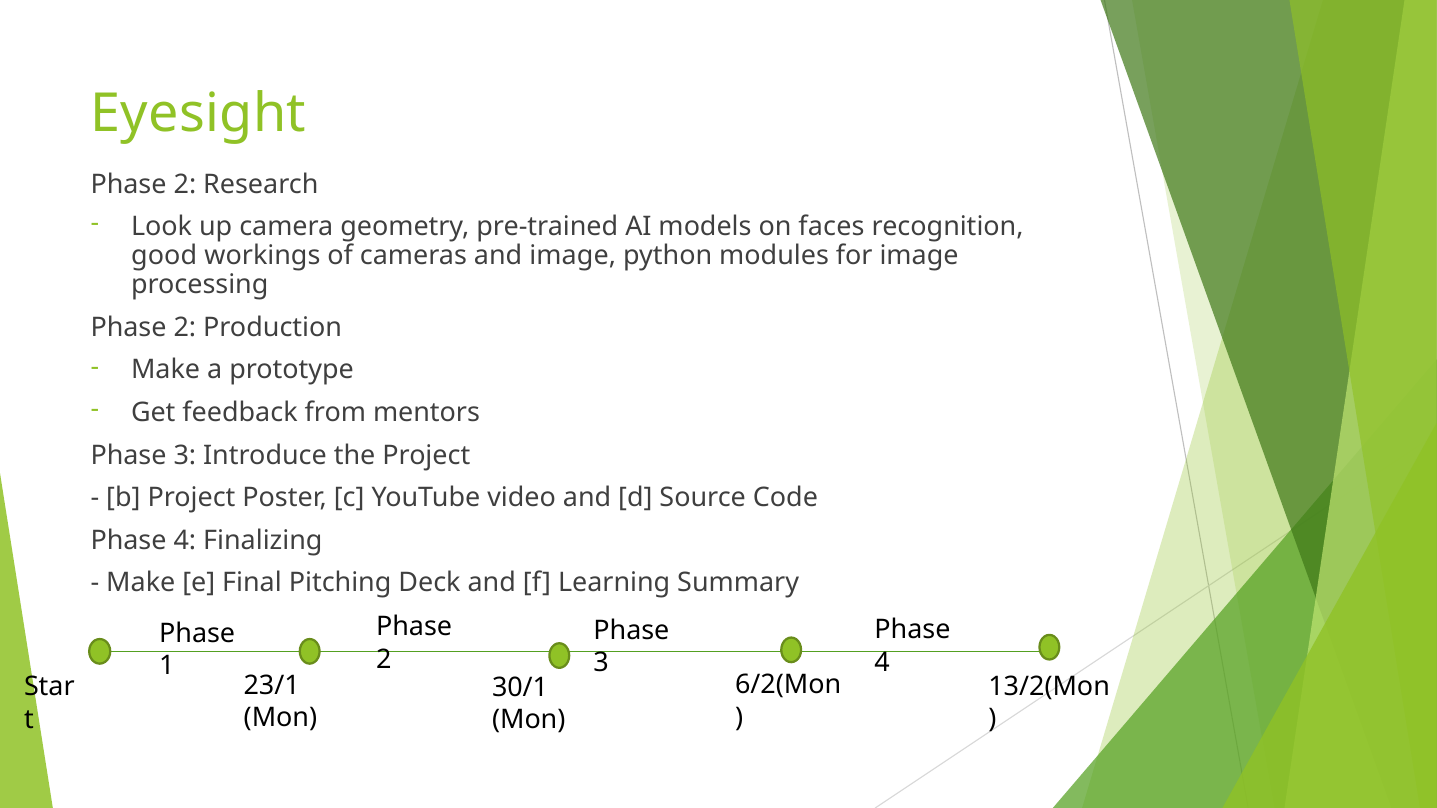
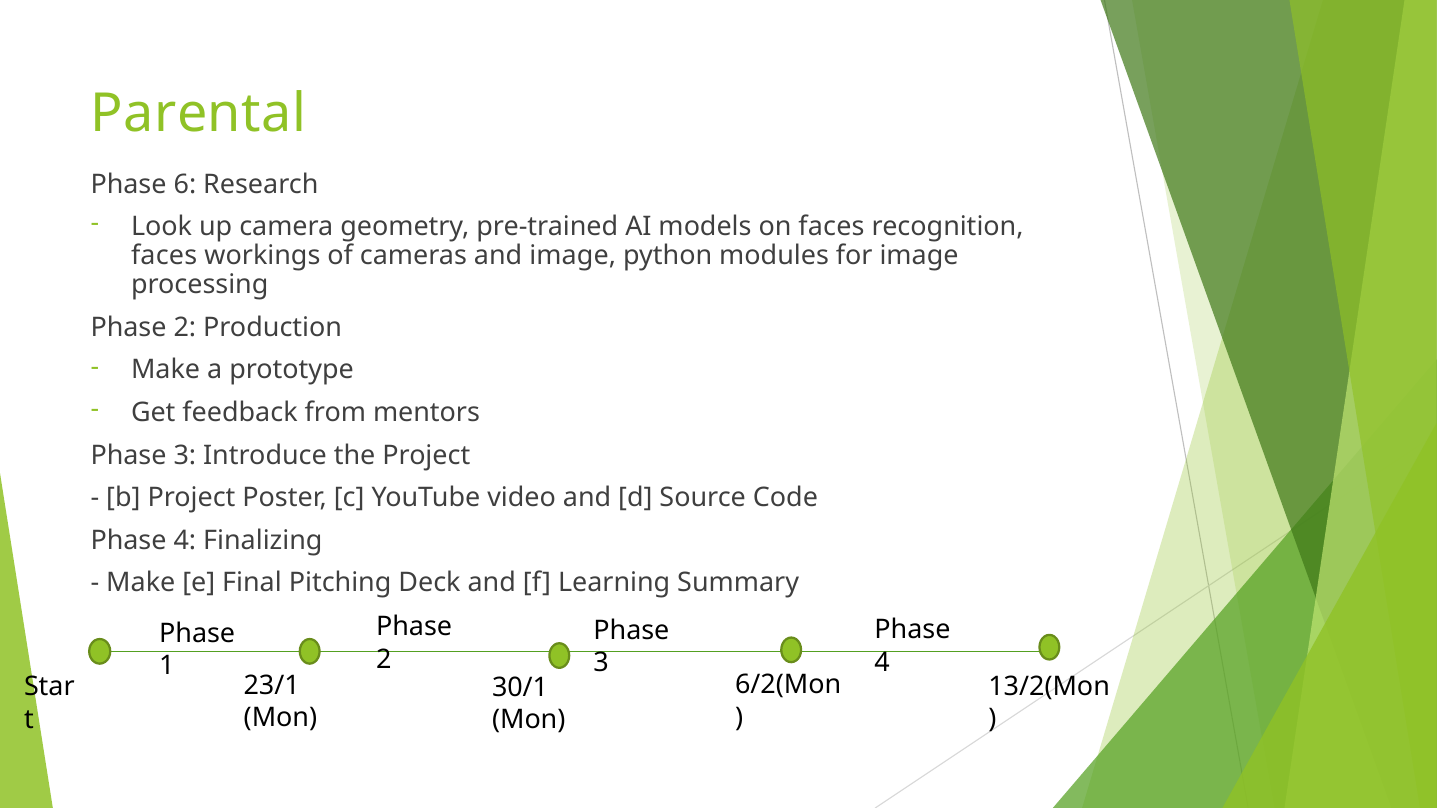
Eyesight: Eyesight -> Parental
2 at (185, 184): 2 -> 6
good at (164, 256): good -> faces
